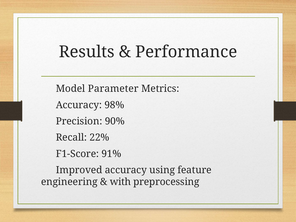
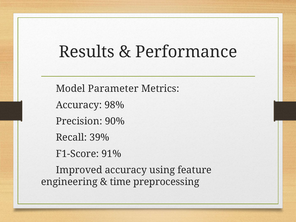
22%: 22% -> 39%
with: with -> time
